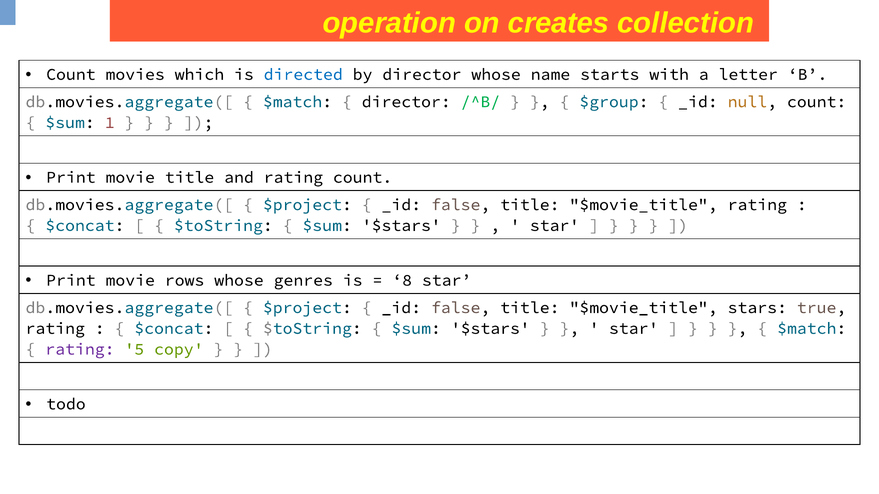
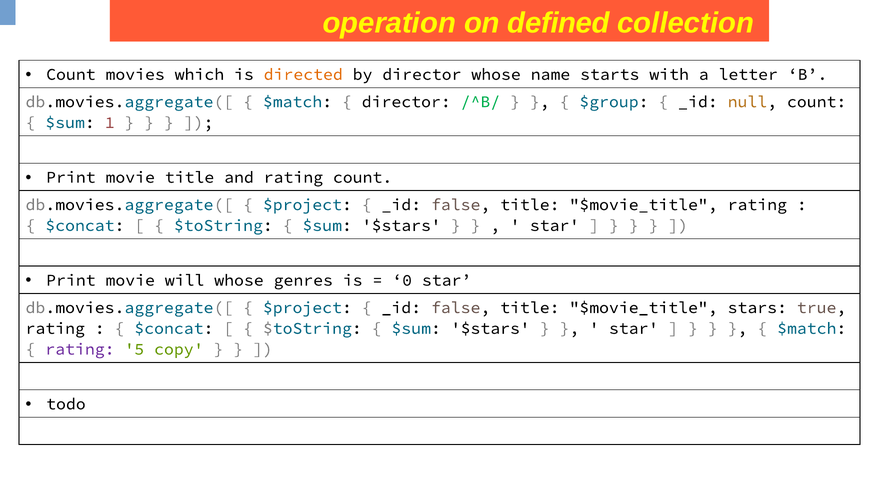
creates: creates -> defined
directed colour: blue -> orange
rows: rows -> will
8: 8 -> 0
